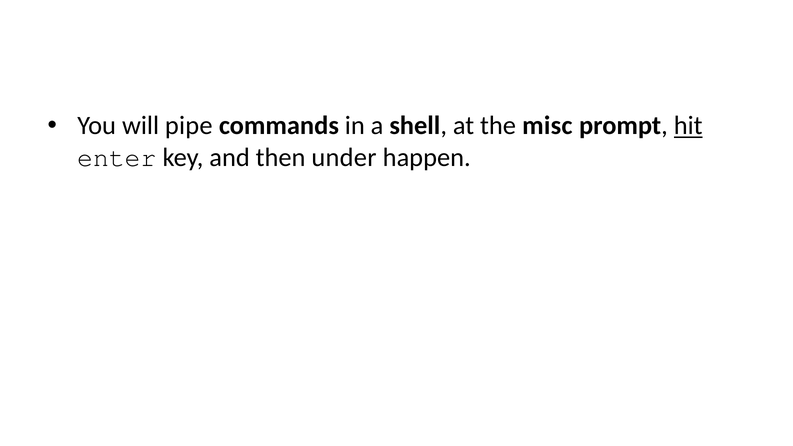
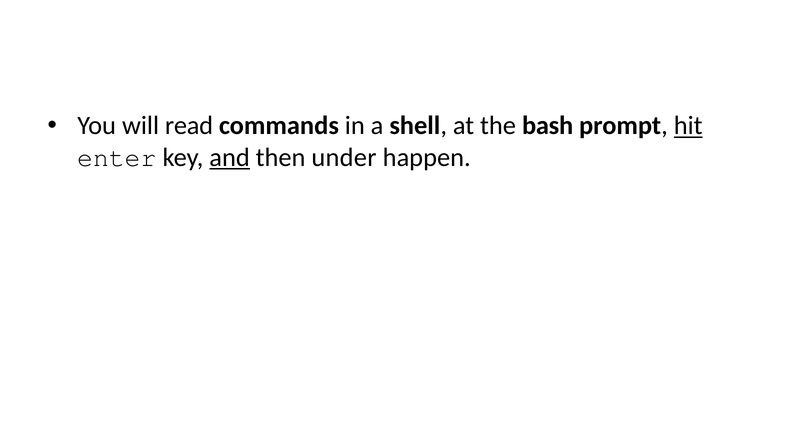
pipe: pipe -> read
misc: misc -> bash
and underline: none -> present
